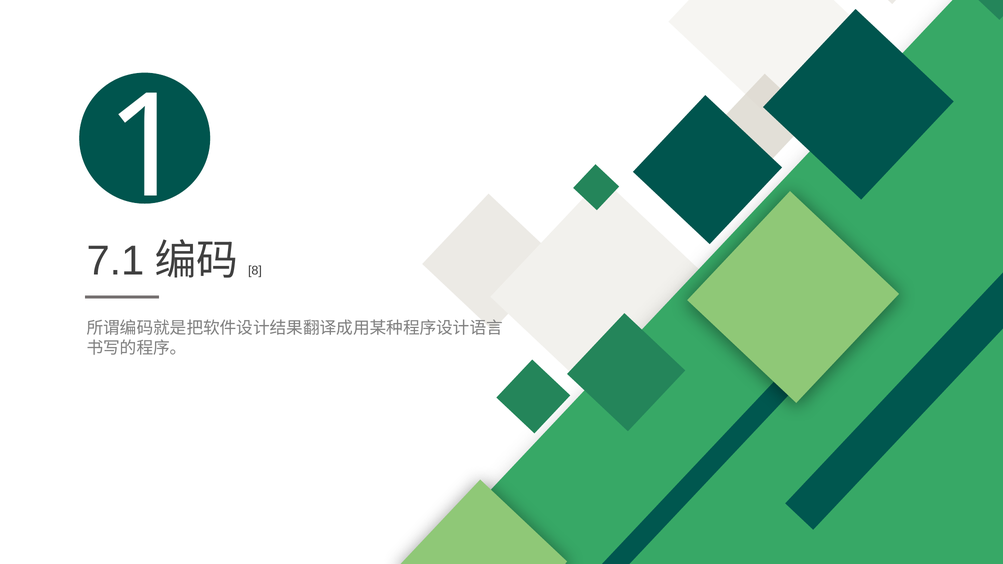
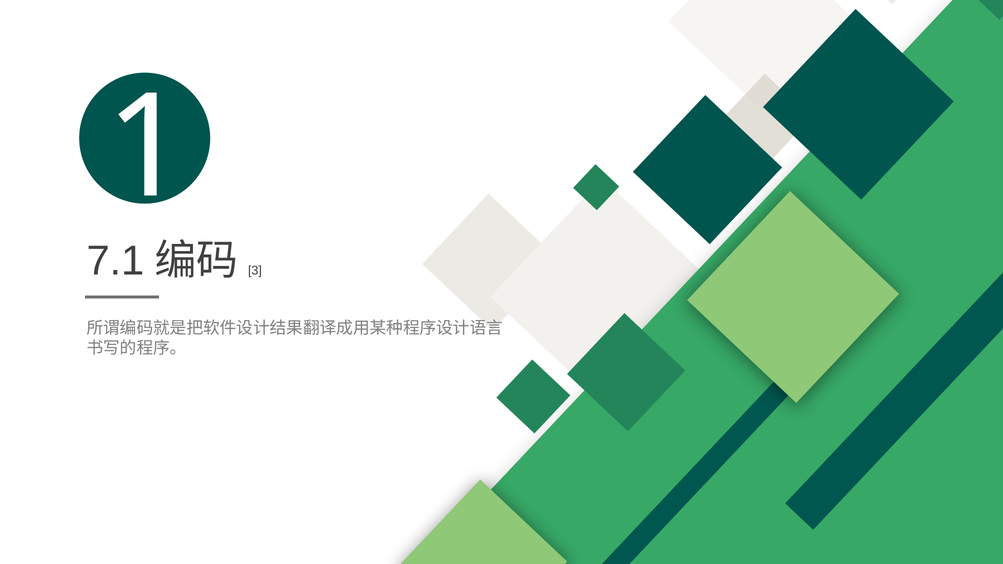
8: 8 -> 3
